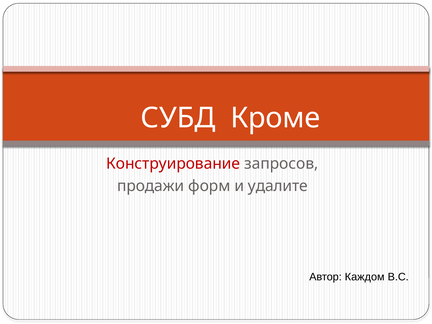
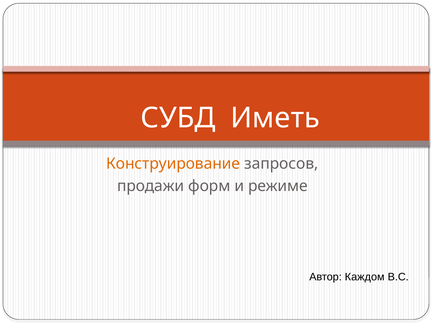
Кроме: Кроме -> Иметь
Конструирование colour: red -> orange
удалите: удалите -> режиме
